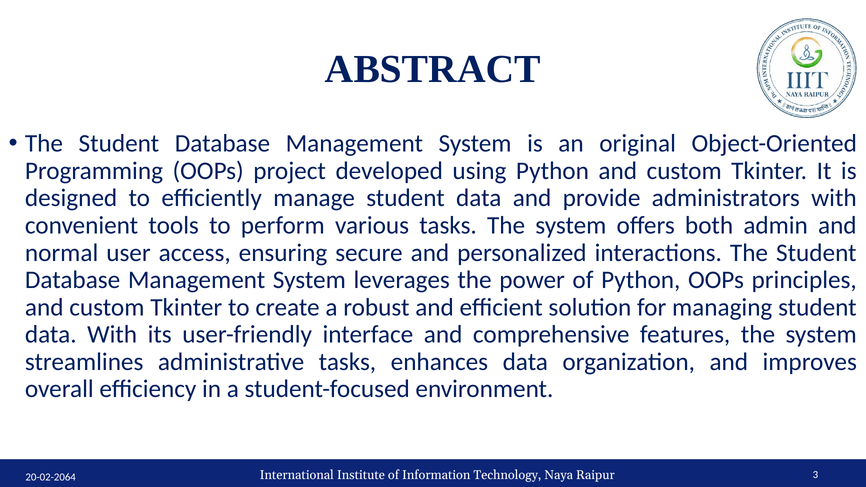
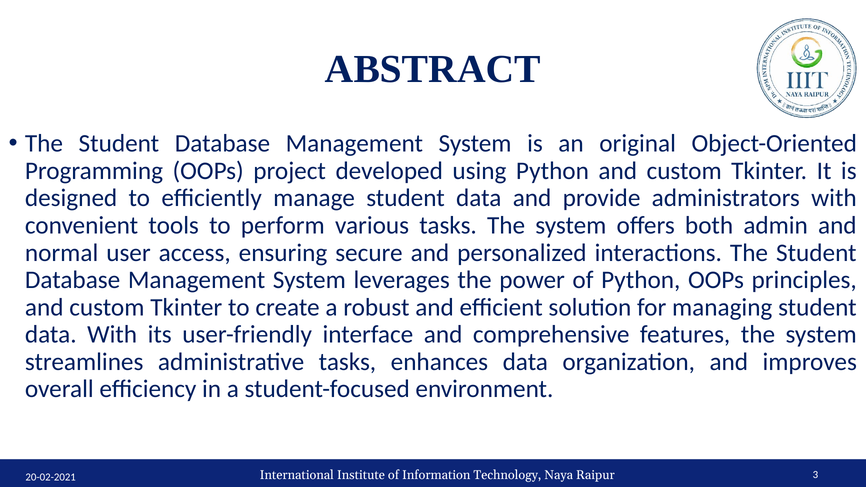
20-02-2064: 20-02-2064 -> 20-02-2021
